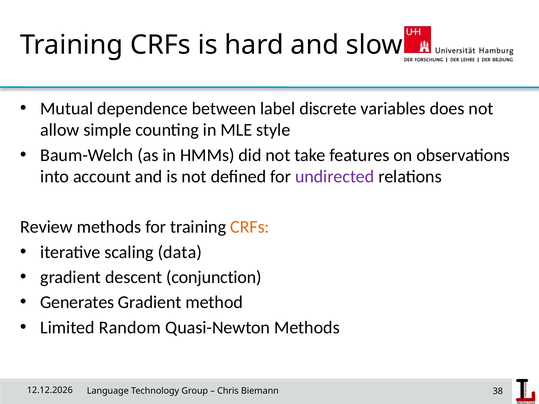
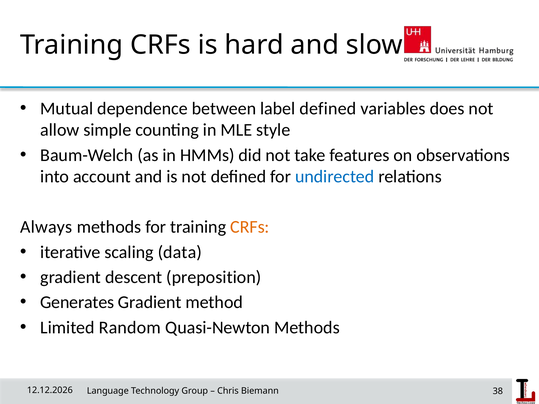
label discrete: discrete -> defined
undirected colour: purple -> blue
Review: Review -> Always
conjunction: conjunction -> preposition
